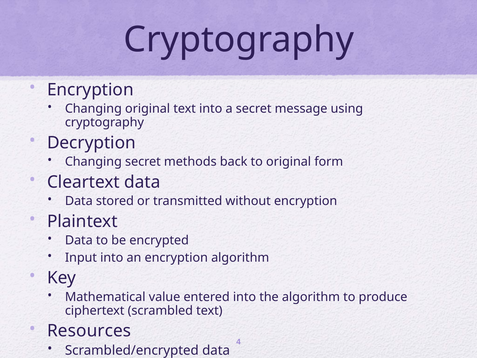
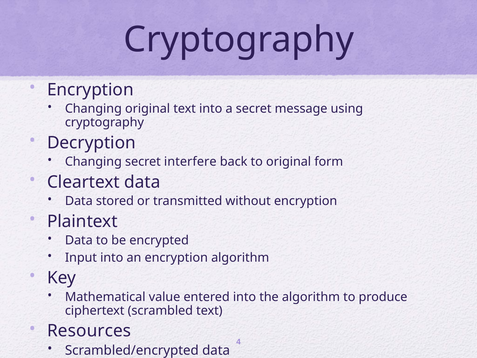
methods: methods -> interfere
